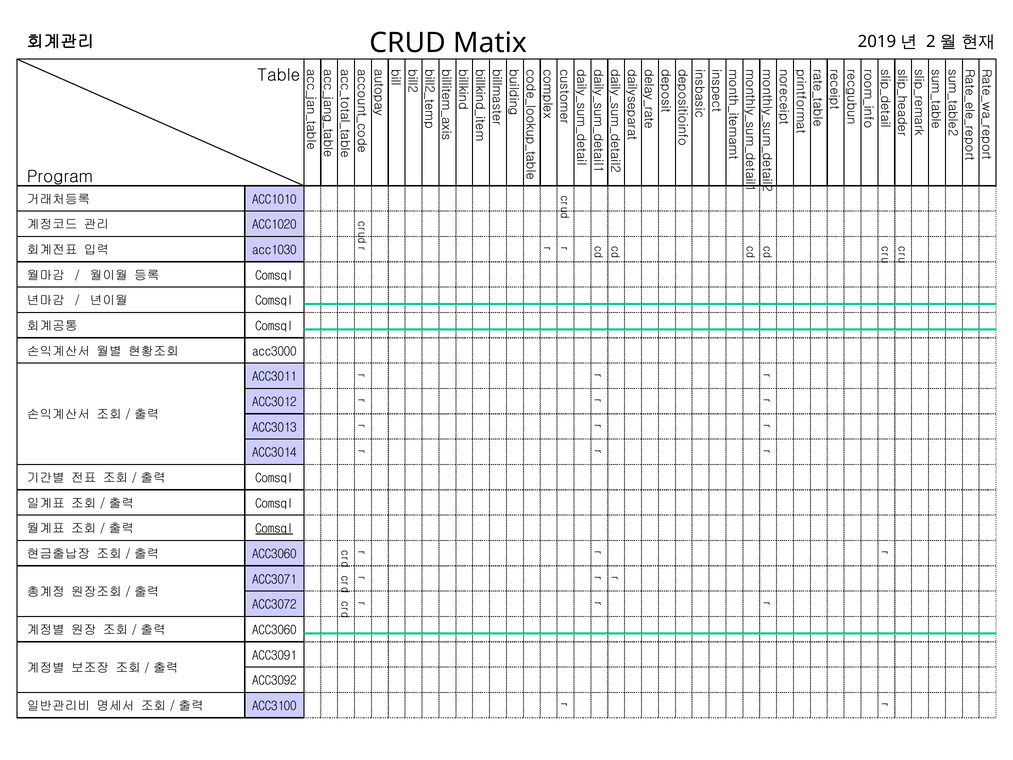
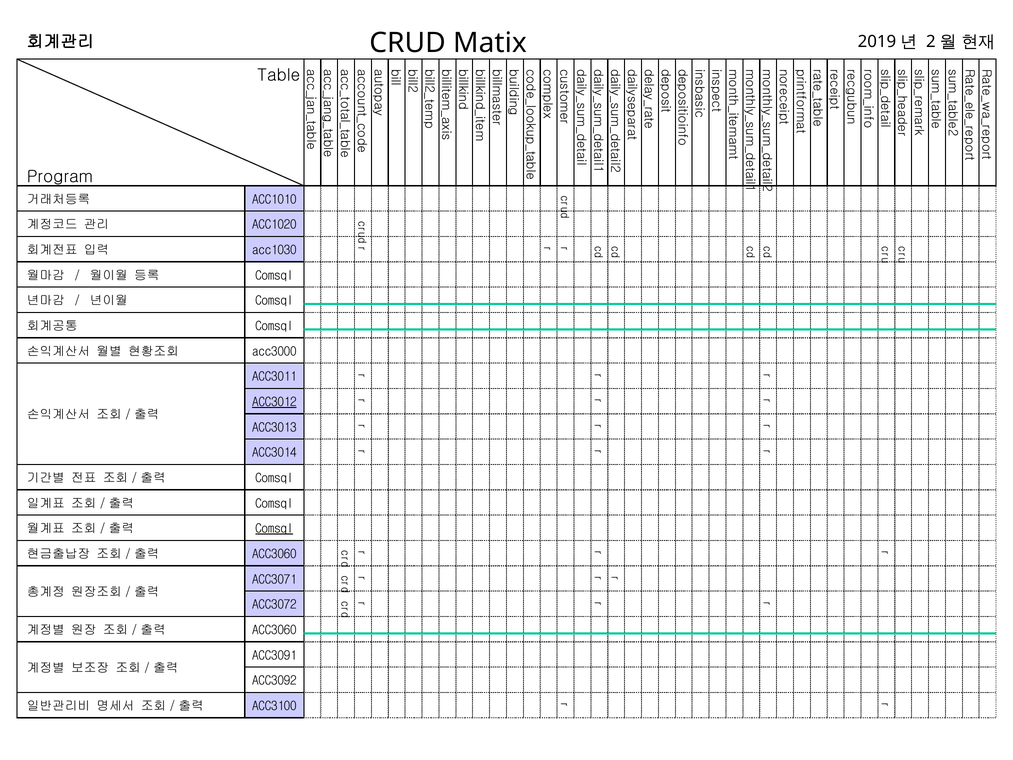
ACC3012 underline: none -> present
